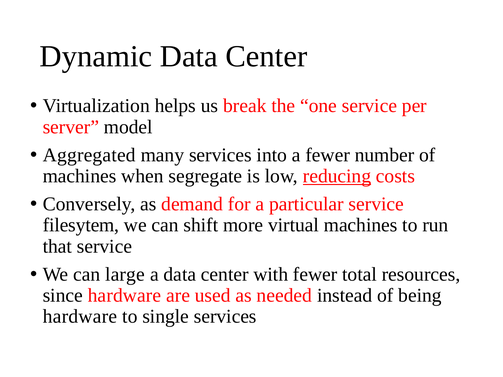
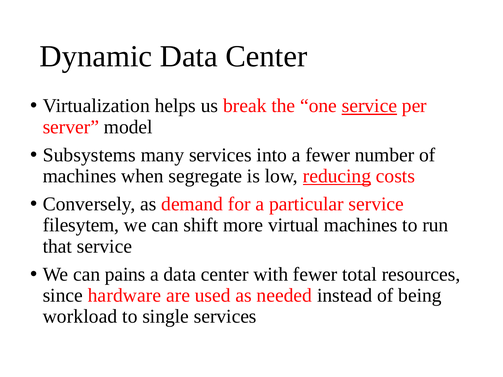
service at (369, 106) underline: none -> present
Aggregated: Aggregated -> Subsystems
large: large -> pains
hardware at (80, 317): hardware -> workload
